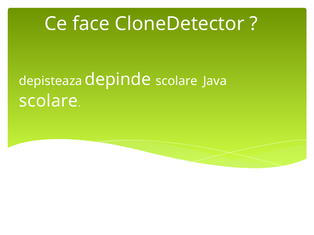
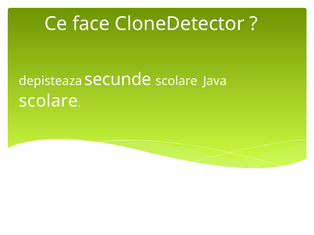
depinde: depinde -> secunde
